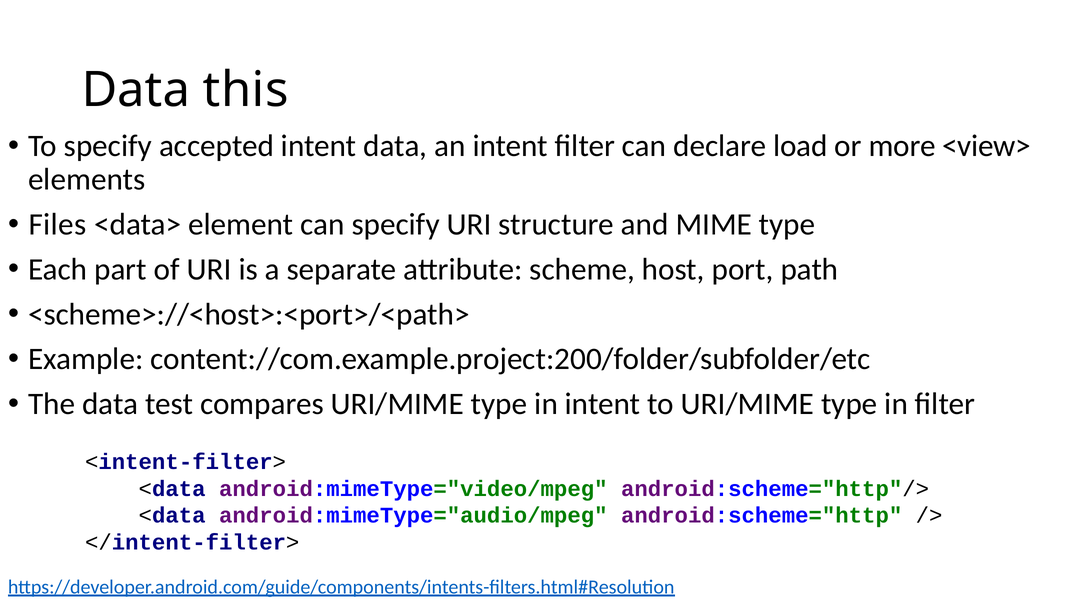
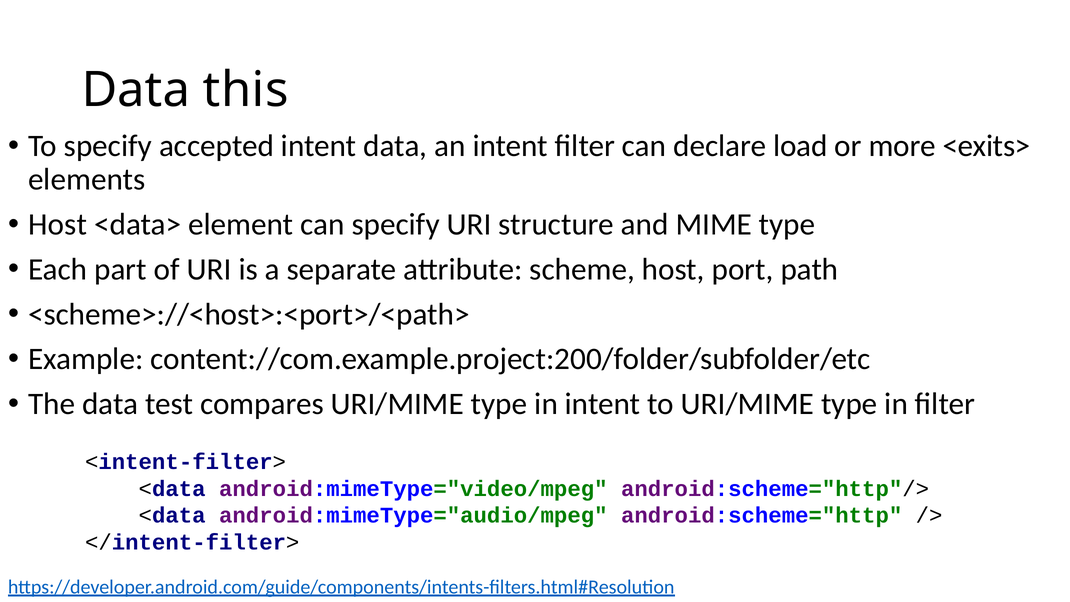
<view>: <view> -> <exits>
Files at (58, 225): Files -> Host
